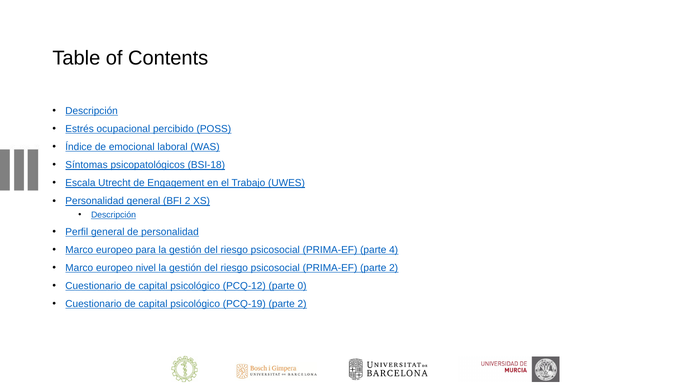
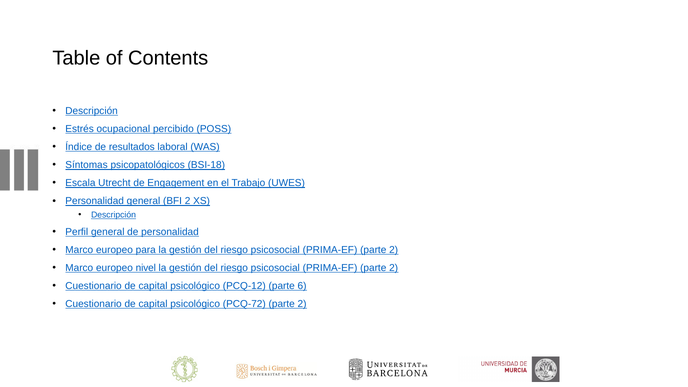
emocional: emocional -> resultados
4 at (394, 250): 4 -> 2
0: 0 -> 6
PCQ-19: PCQ-19 -> PCQ-72
